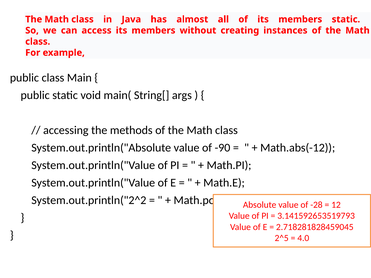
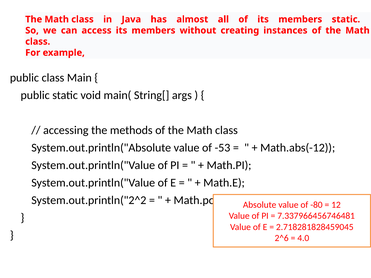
-90: -90 -> -53
-28: -28 -> -80
3.141592653519793: 3.141592653519793 -> 7.337966456746481
2^5: 2^5 -> 2^6
